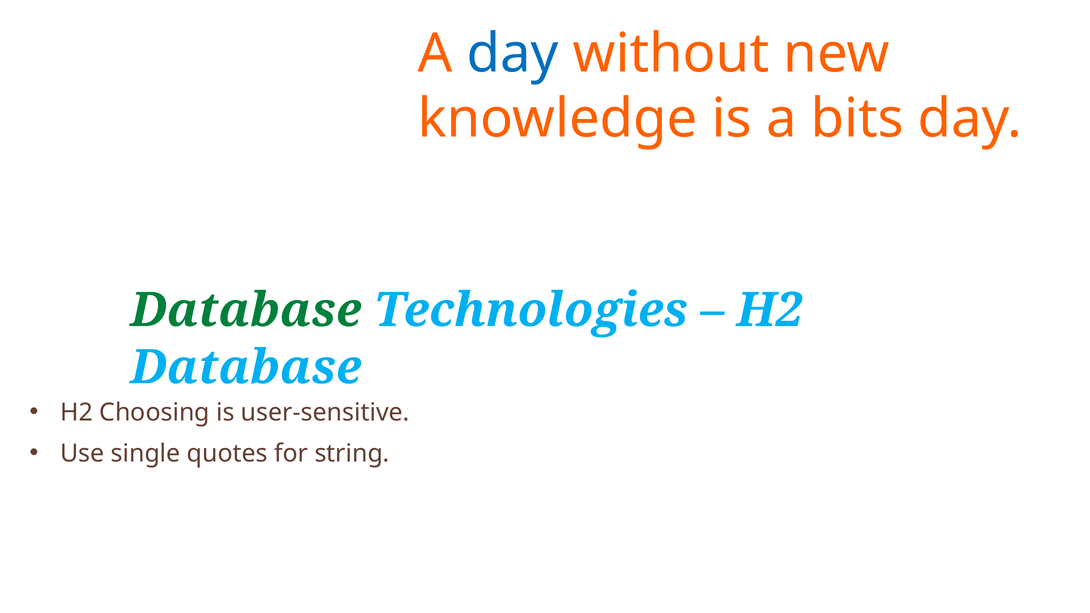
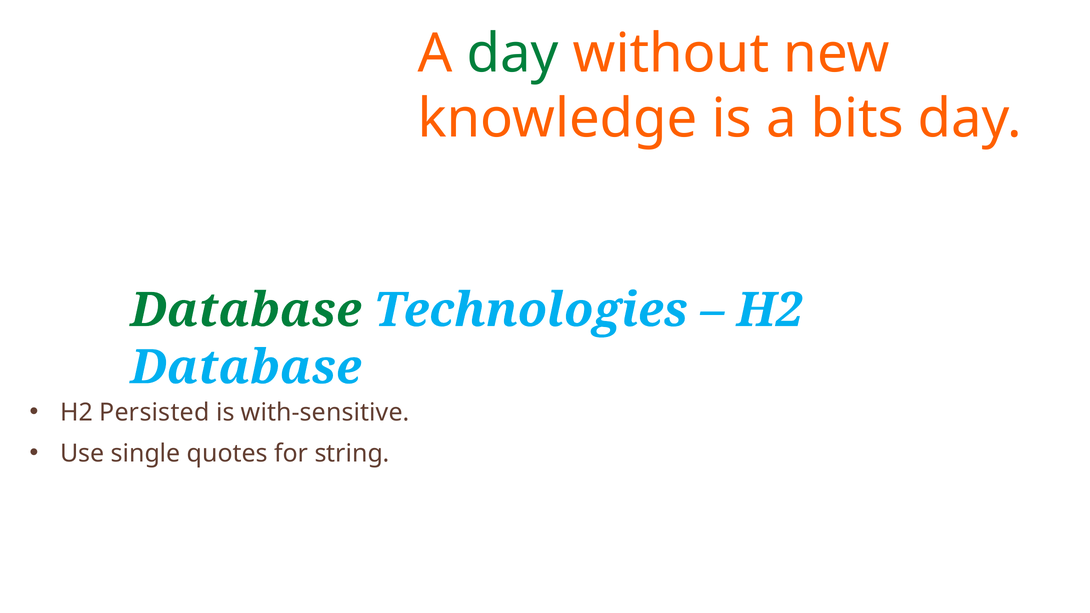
day at (513, 54) colour: blue -> green
Choosing: Choosing -> Persisted
user-sensitive: user-sensitive -> with-sensitive
